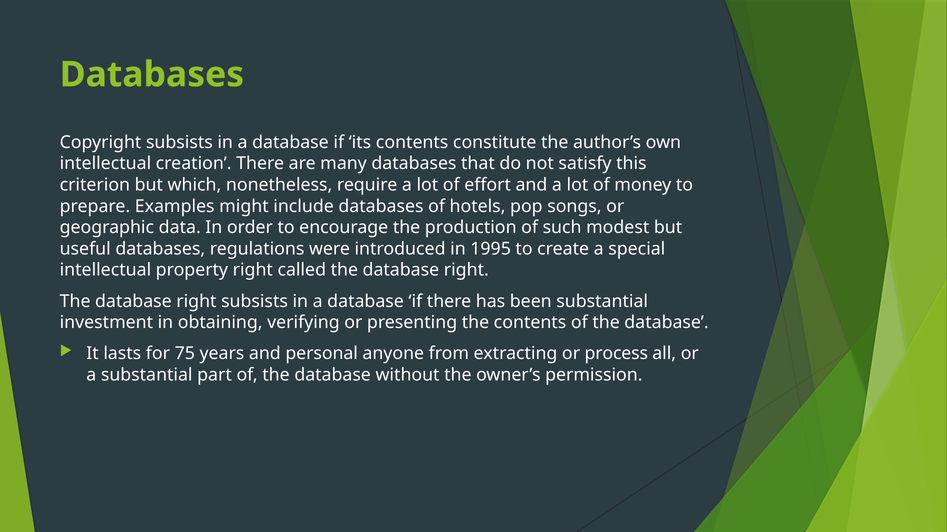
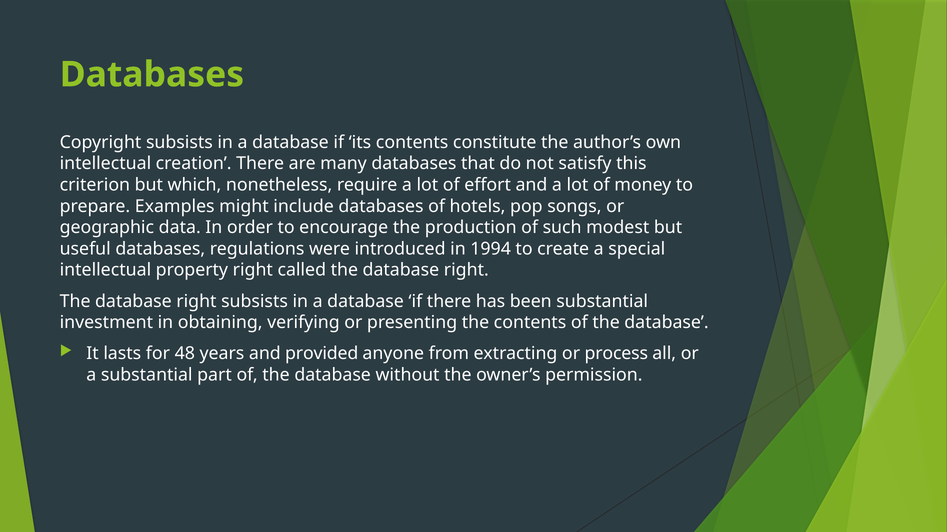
1995: 1995 -> 1994
75: 75 -> 48
personal: personal -> provided
